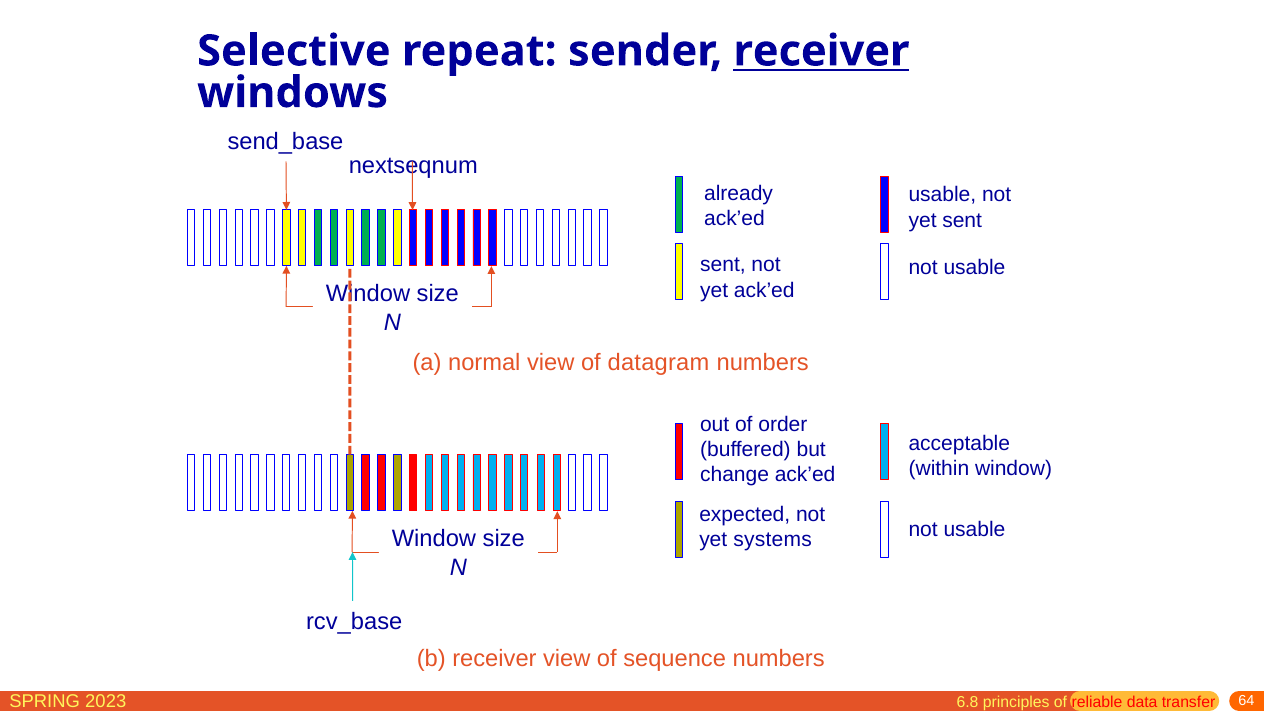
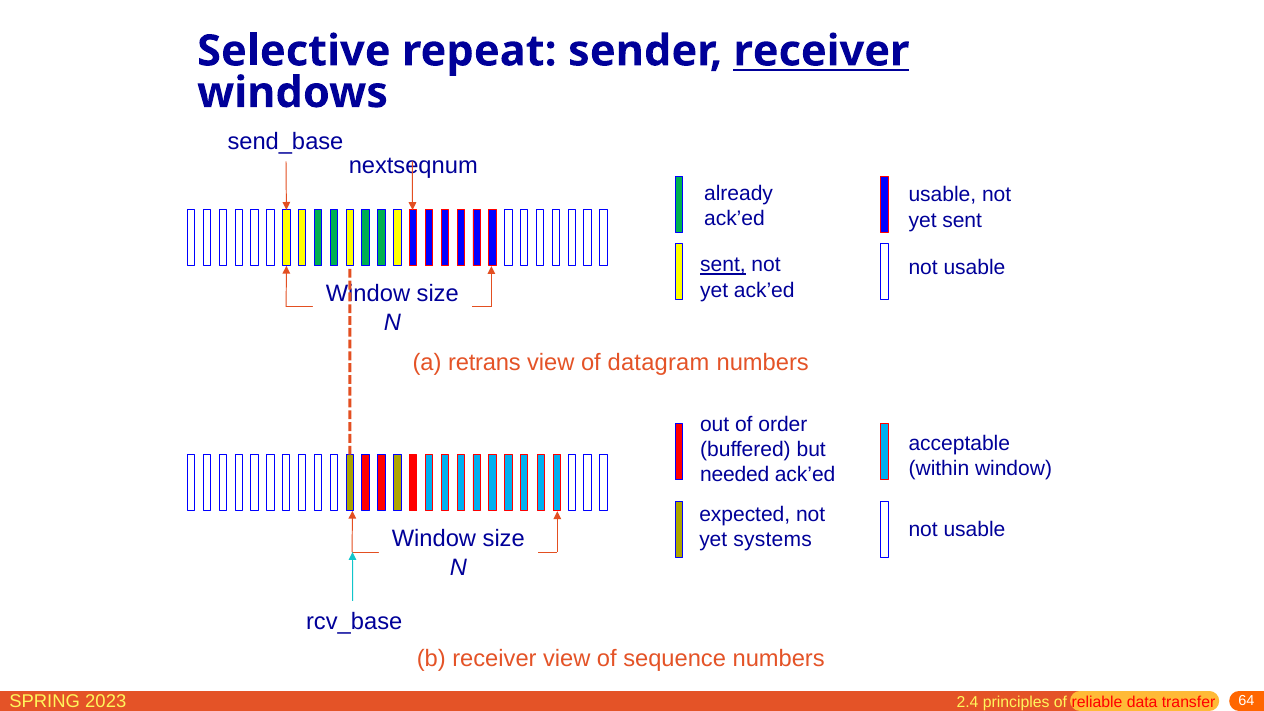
sent at (723, 265) underline: none -> present
normal: normal -> retrans
change: change -> needed
6.8: 6.8 -> 2.4
